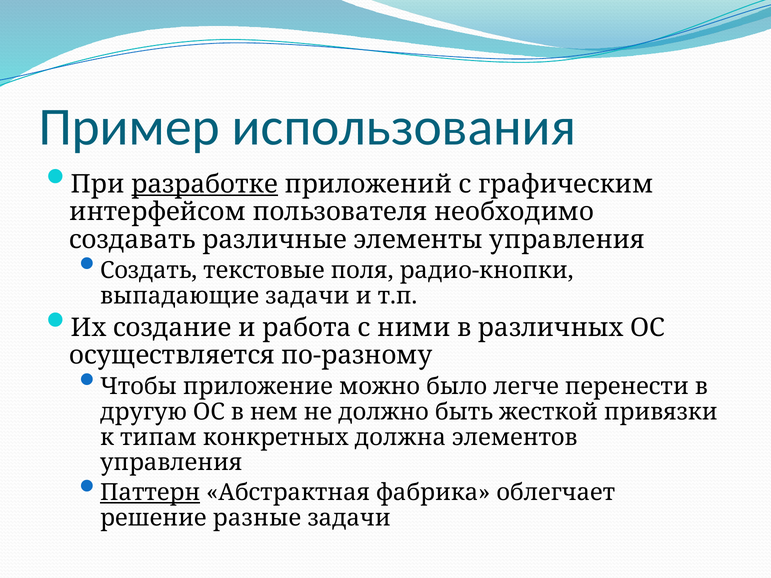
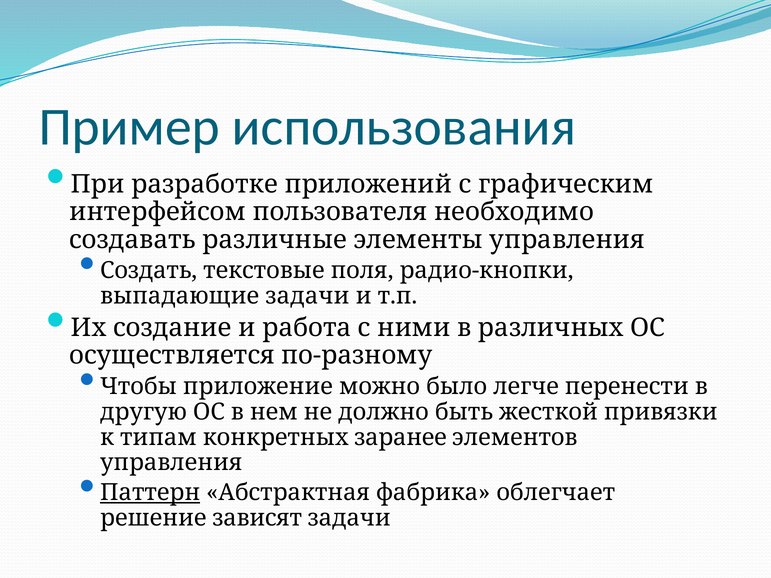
разработке underline: present -> none
должна: должна -> заранее
разные: разные -> зависят
